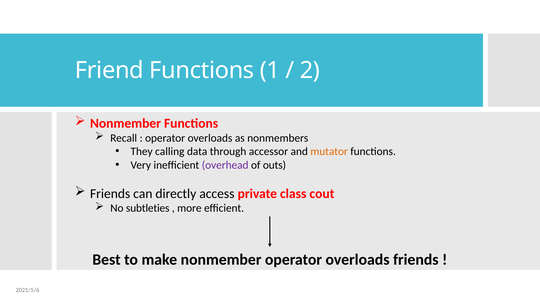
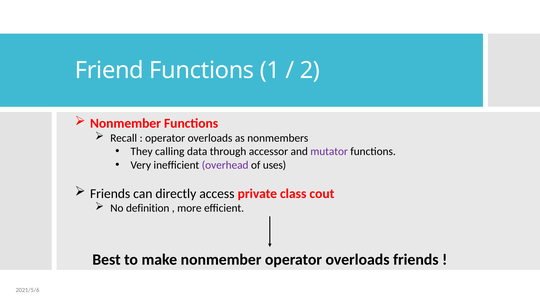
mutator colour: orange -> purple
outs: outs -> uses
subtleties: subtleties -> definition
